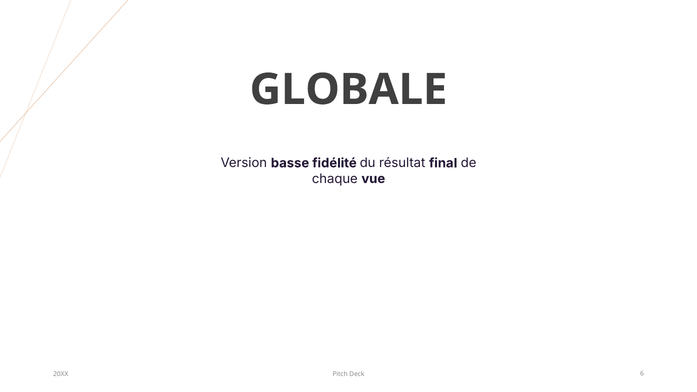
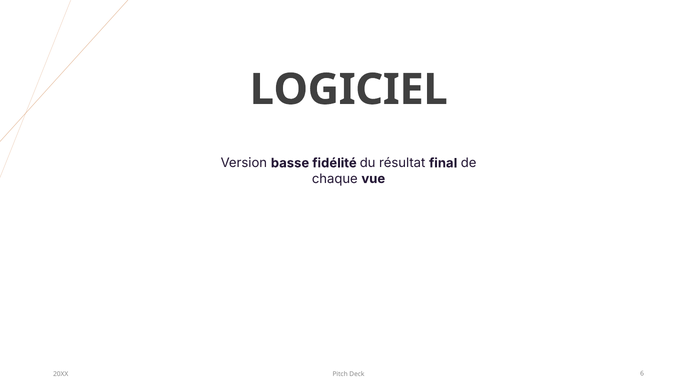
GLOBALE: GLOBALE -> LOGICIEL
